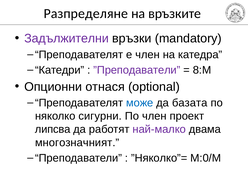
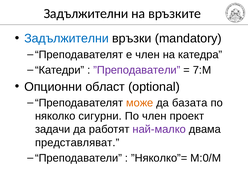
Разпределяне at (86, 14): Разпределяне -> Задължителни
Задължителни at (66, 38) colour: purple -> blue
8:М: 8:М -> 7:М
отнася: отнася -> област
може colour: blue -> orange
липсва: липсва -> задачи
многозначният: многозначният -> представляват
